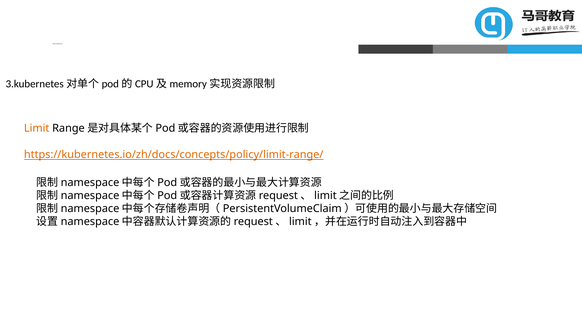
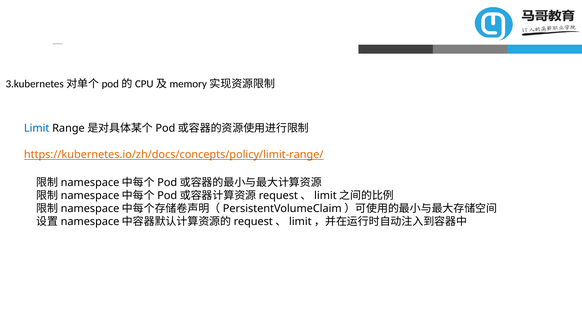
Limit colour: orange -> blue
